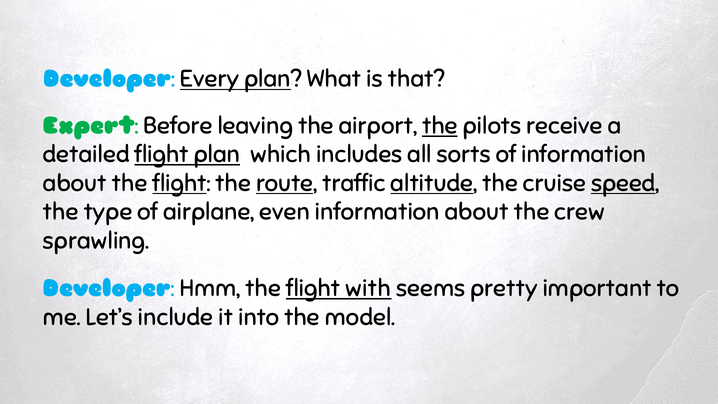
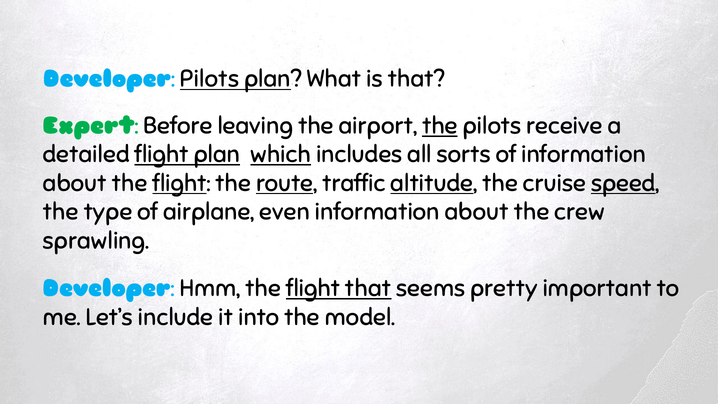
Developer Every: Every -> Pilots
which underline: none -> present
flight with: with -> that
